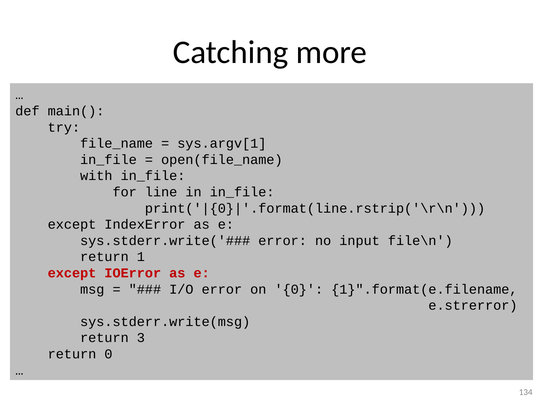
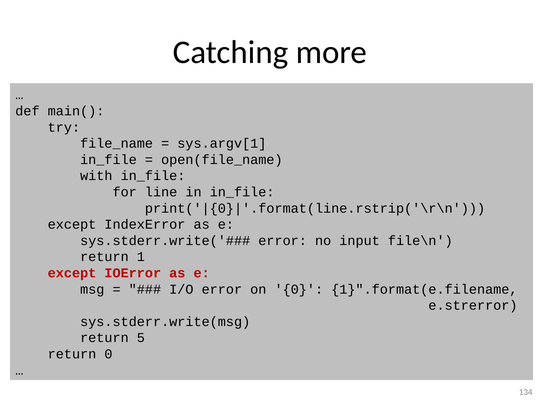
3: 3 -> 5
